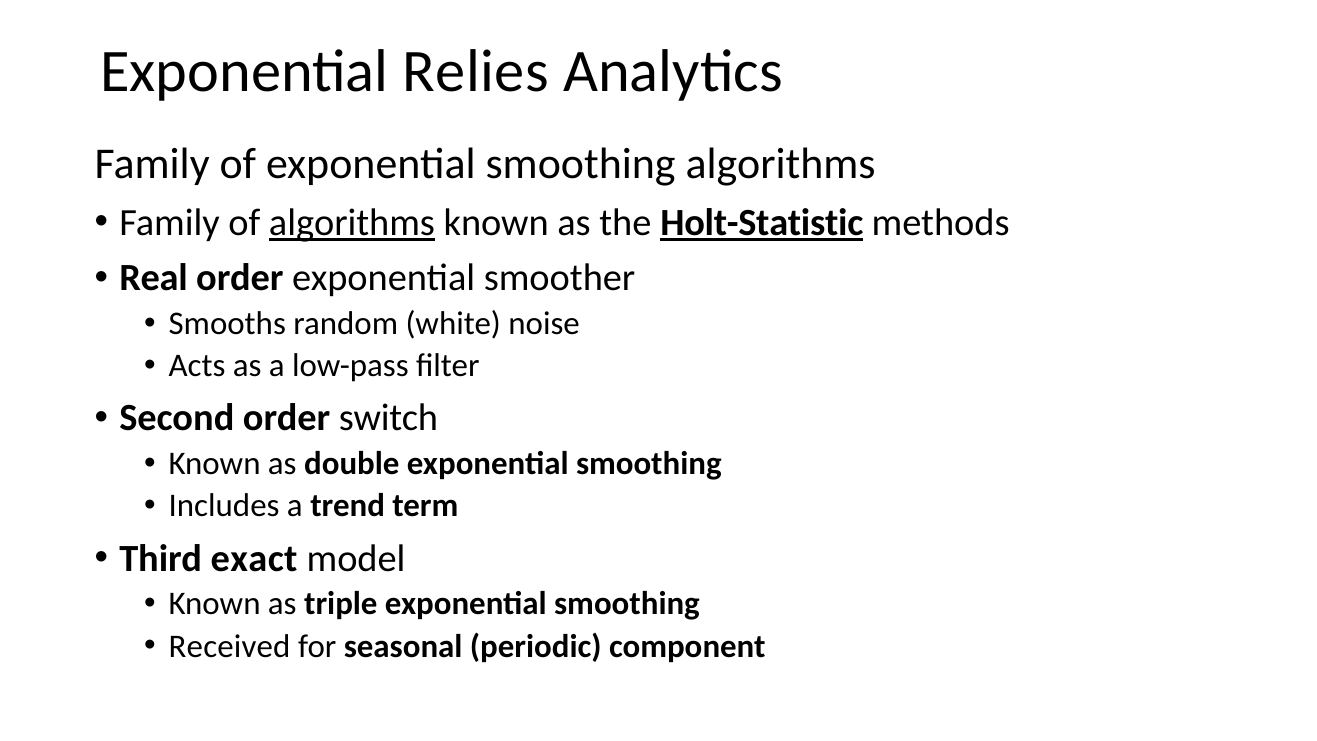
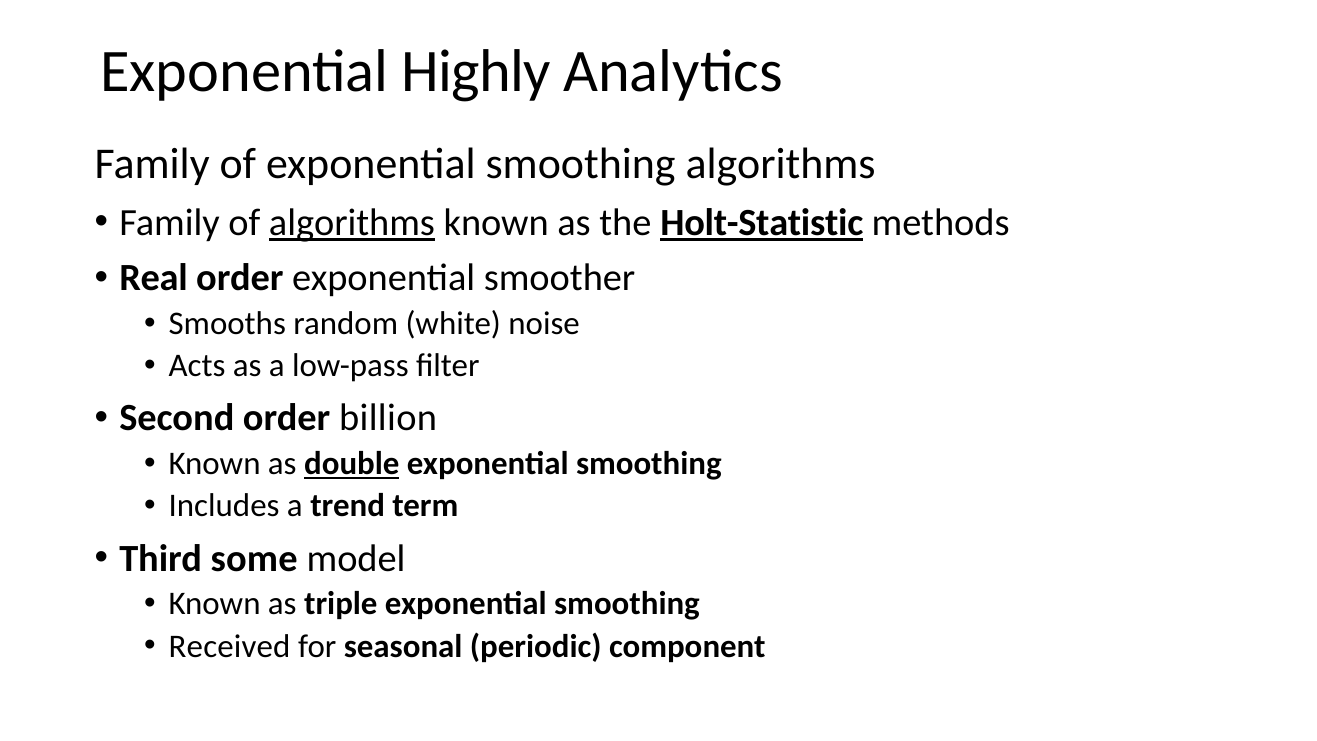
Relies: Relies -> Highly
switch: switch -> billion
double underline: none -> present
exact: exact -> some
